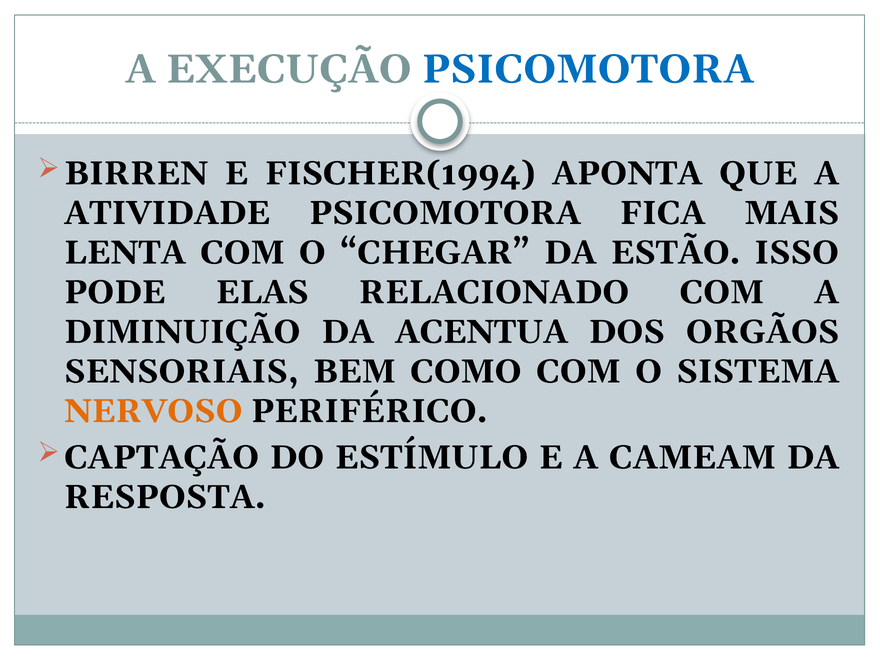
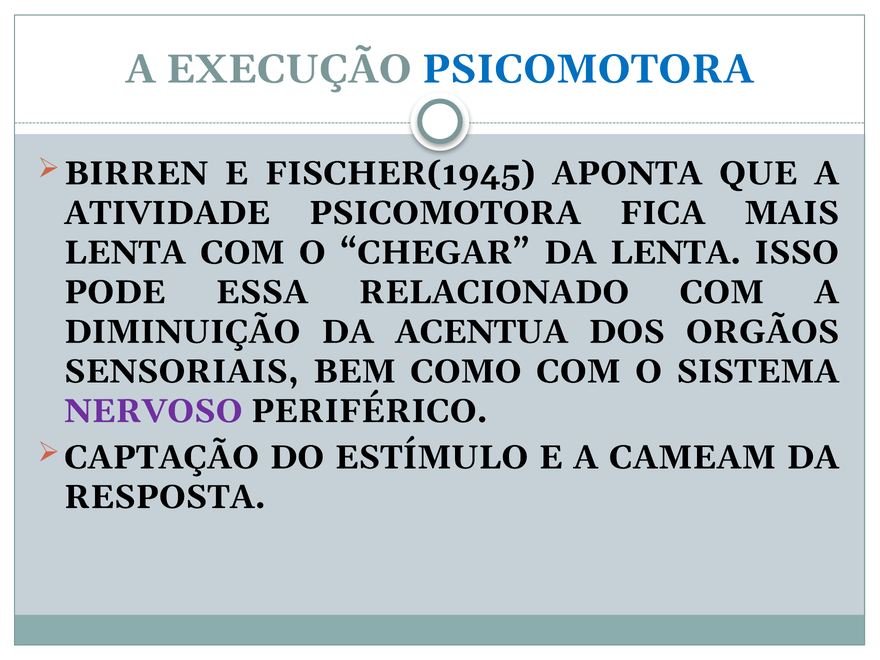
FISCHER(1994: FISCHER(1994 -> FISCHER(1945
DA ESTÃO: ESTÃO -> LENTA
ELAS: ELAS -> ESSA
NERVOSO colour: orange -> purple
